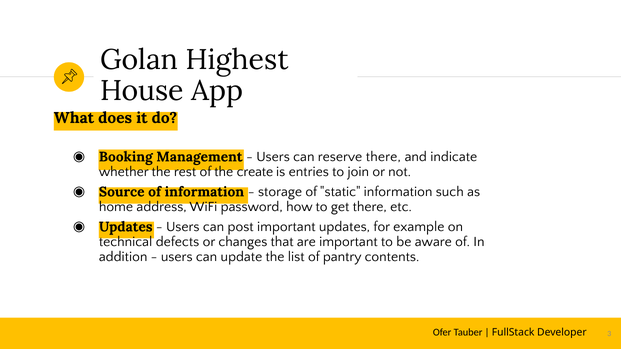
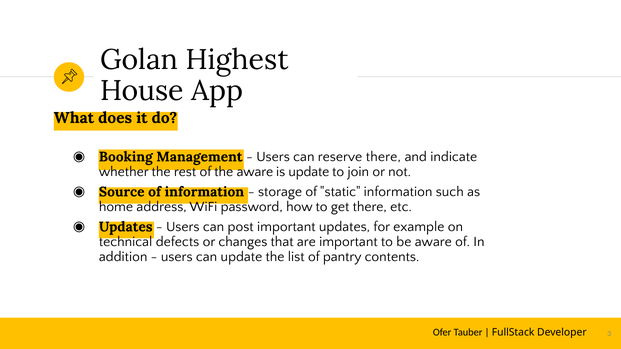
the create: create -> aware
is entries: entries -> update
